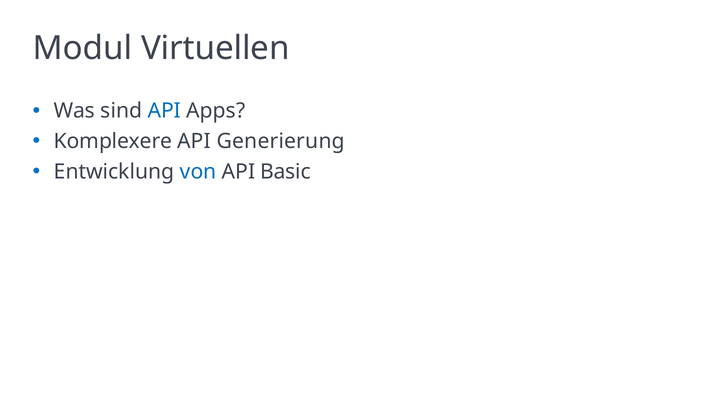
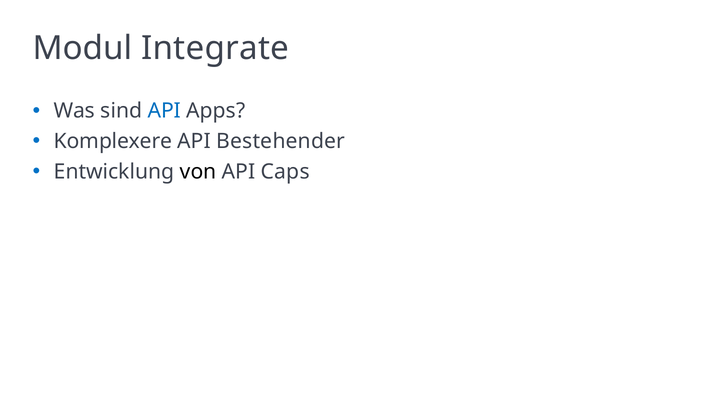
Virtuellen: Virtuellen -> Integrate
Generierung: Generierung -> Bestehender
von colour: blue -> black
Basic: Basic -> Caps
